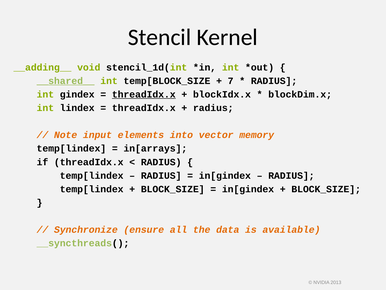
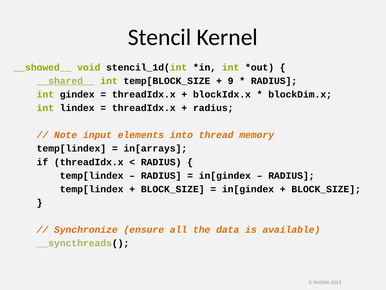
__adding__: __adding__ -> __showed__
7: 7 -> 9
threadIdx.x at (144, 94) underline: present -> none
vector: vector -> thread
